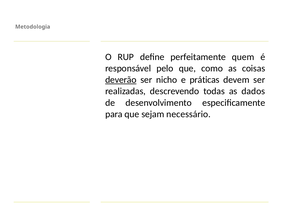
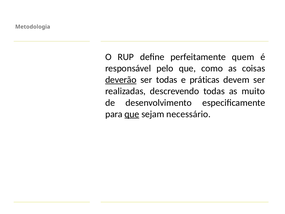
ser nicho: nicho -> todas
dados: dados -> muito
que at (132, 114) underline: none -> present
